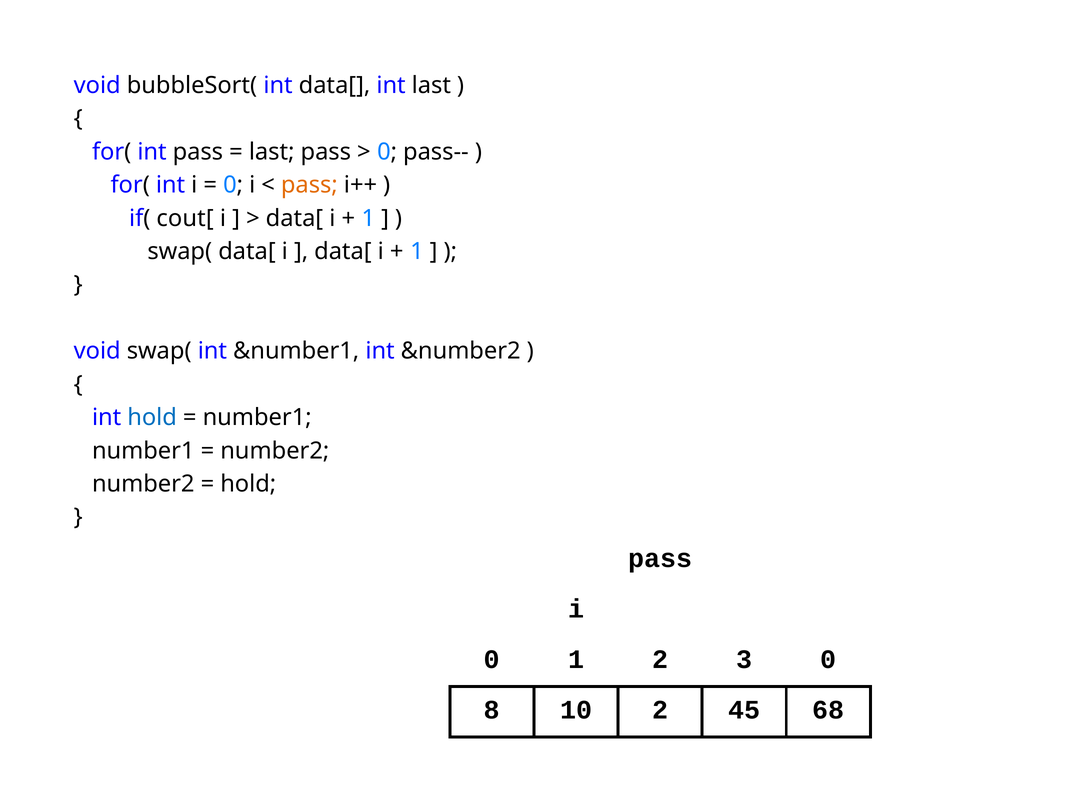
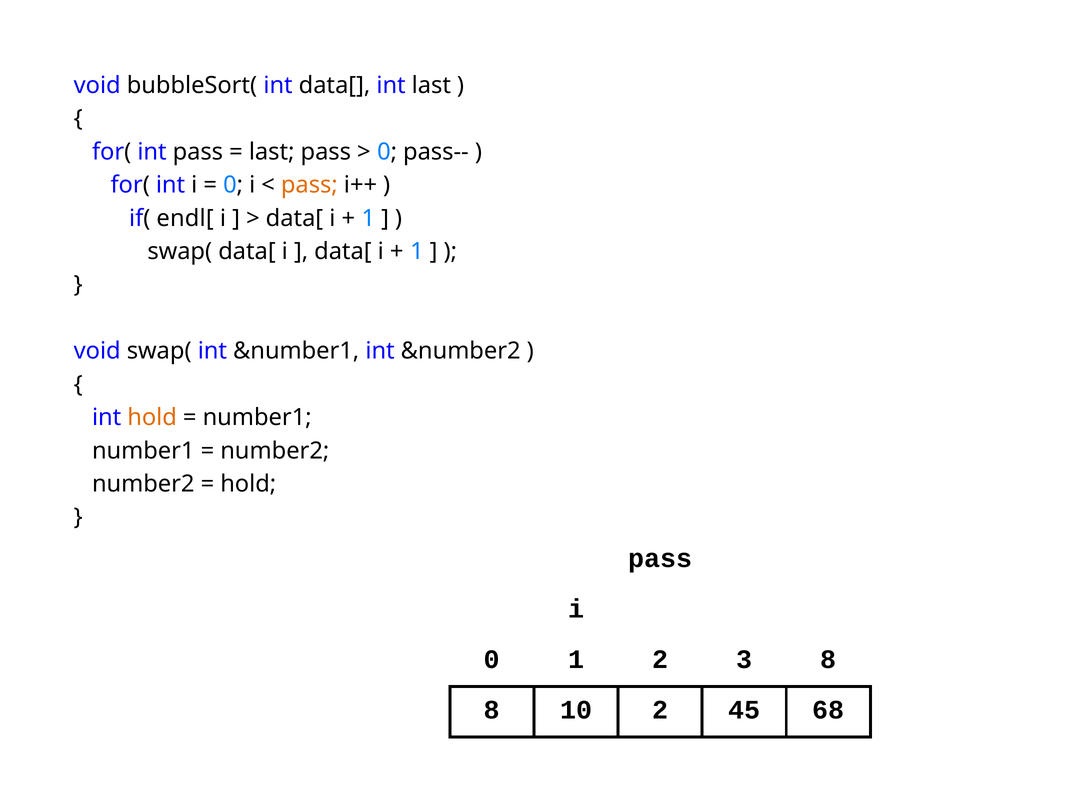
cout[: cout[ -> endl[
hold at (152, 417) colour: blue -> orange
3 0: 0 -> 8
